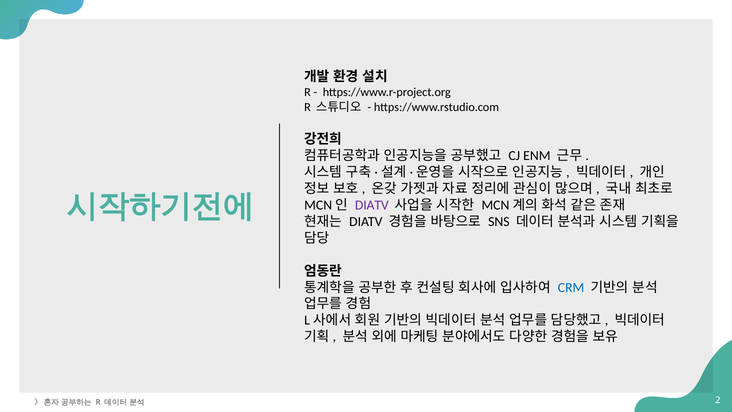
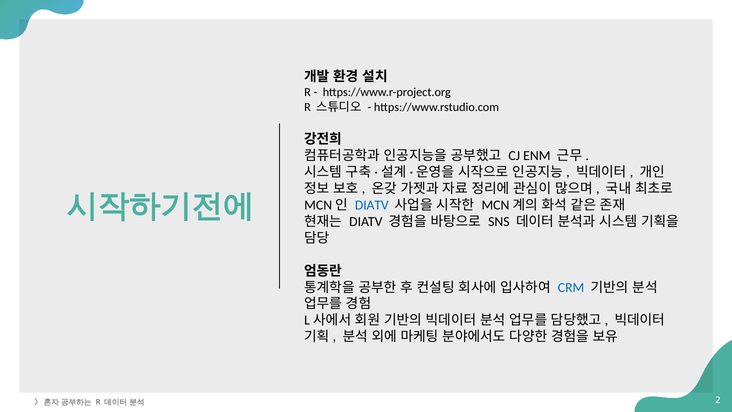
DIATV at (372, 205) colour: purple -> blue
